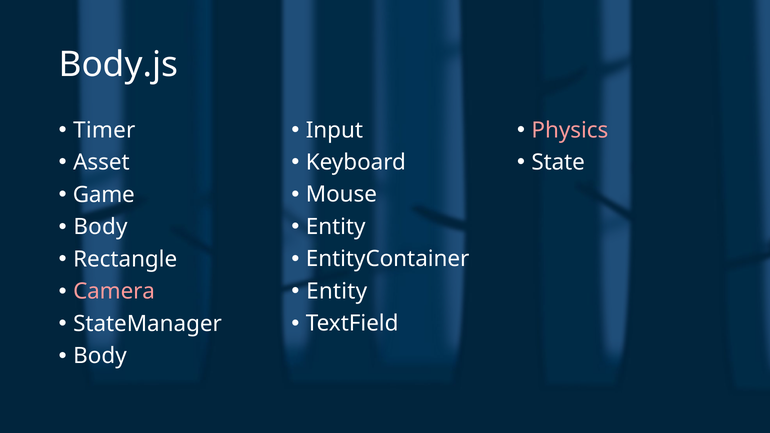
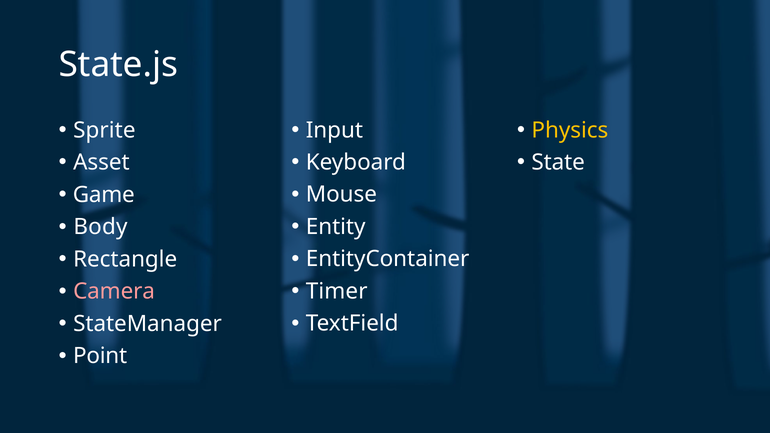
Body.js: Body.js -> State.js
Physics colour: pink -> yellow
Timer: Timer -> Sprite
Entity at (337, 291): Entity -> Timer
Body at (100, 356): Body -> Point
